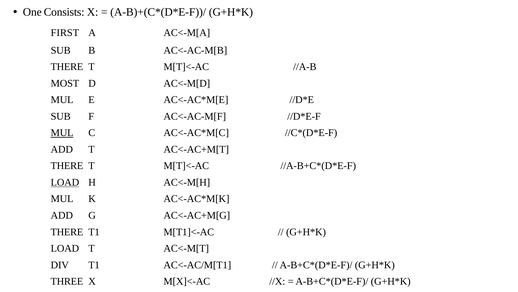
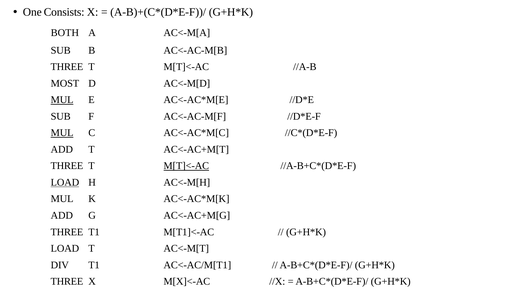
FIRST: FIRST -> BOTH
THERE at (67, 67): THERE -> THREE
MUL at (62, 100) underline: none -> present
THERE at (67, 166): THERE -> THREE
M[T]<-AC at (186, 166) underline: none -> present
THERE at (67, 231): THERE -> THREE
